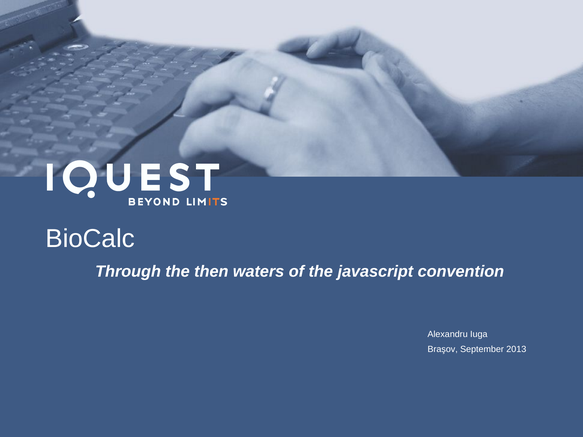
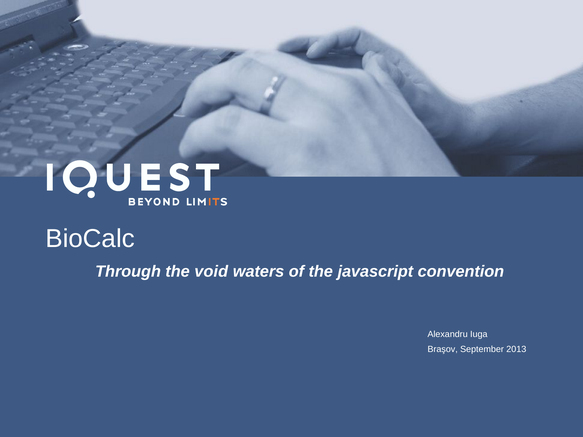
then: then -> void
